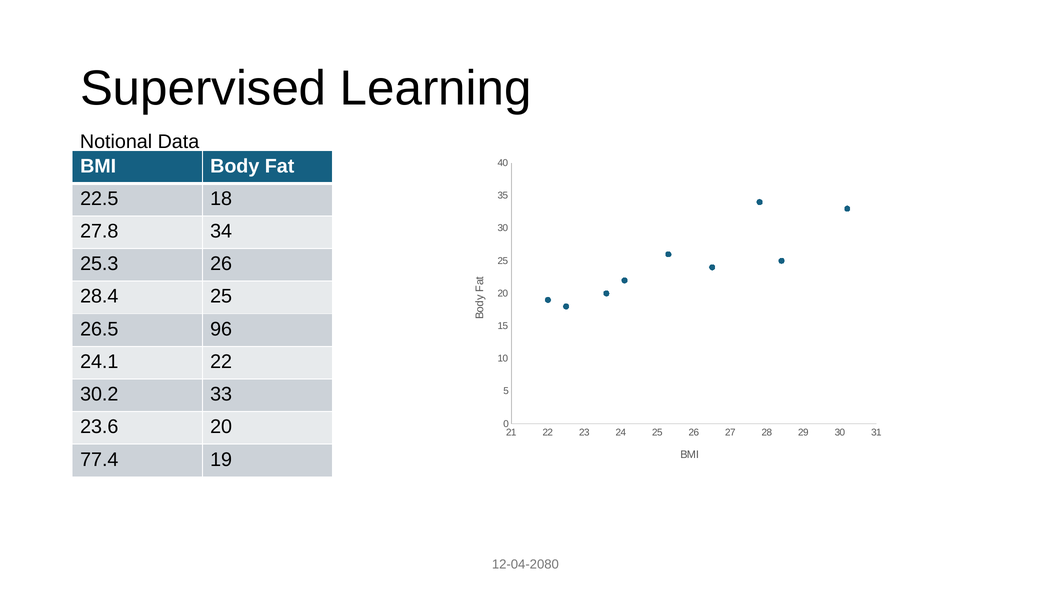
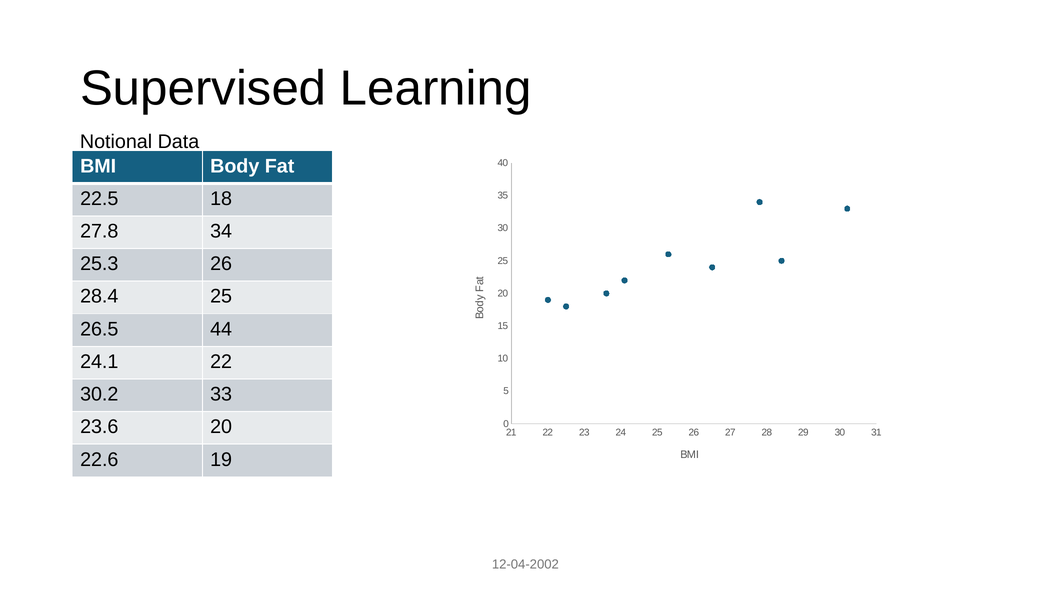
96: 96 -> 44
77.4: 77.4 -> 22.6
12-04-2080: 12-04-2080 -> 12-04-2002
